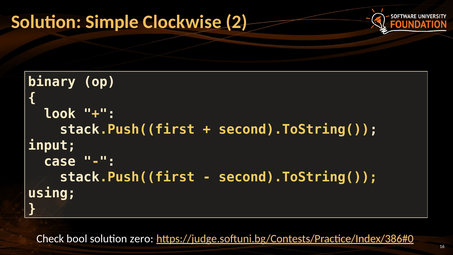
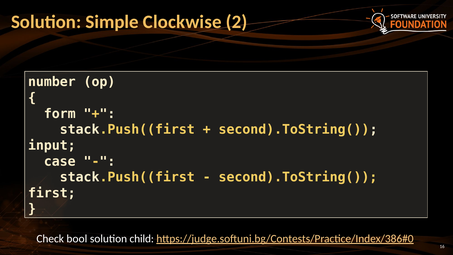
binary: binary -> number
look: look -> form
using: using -> first
zero: zero -> child
